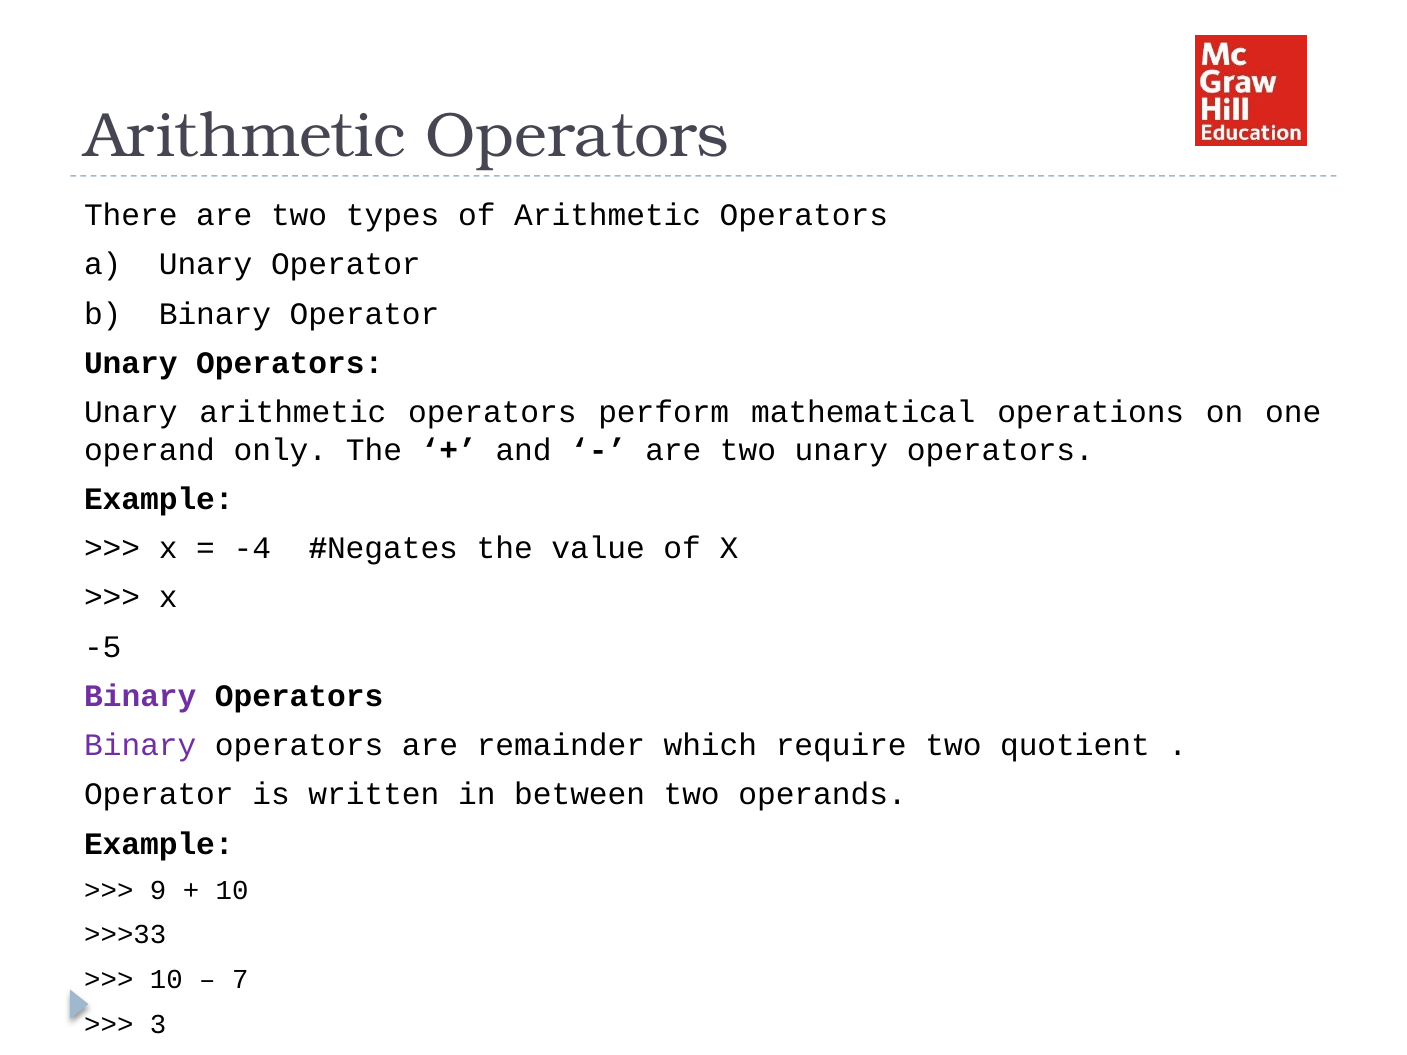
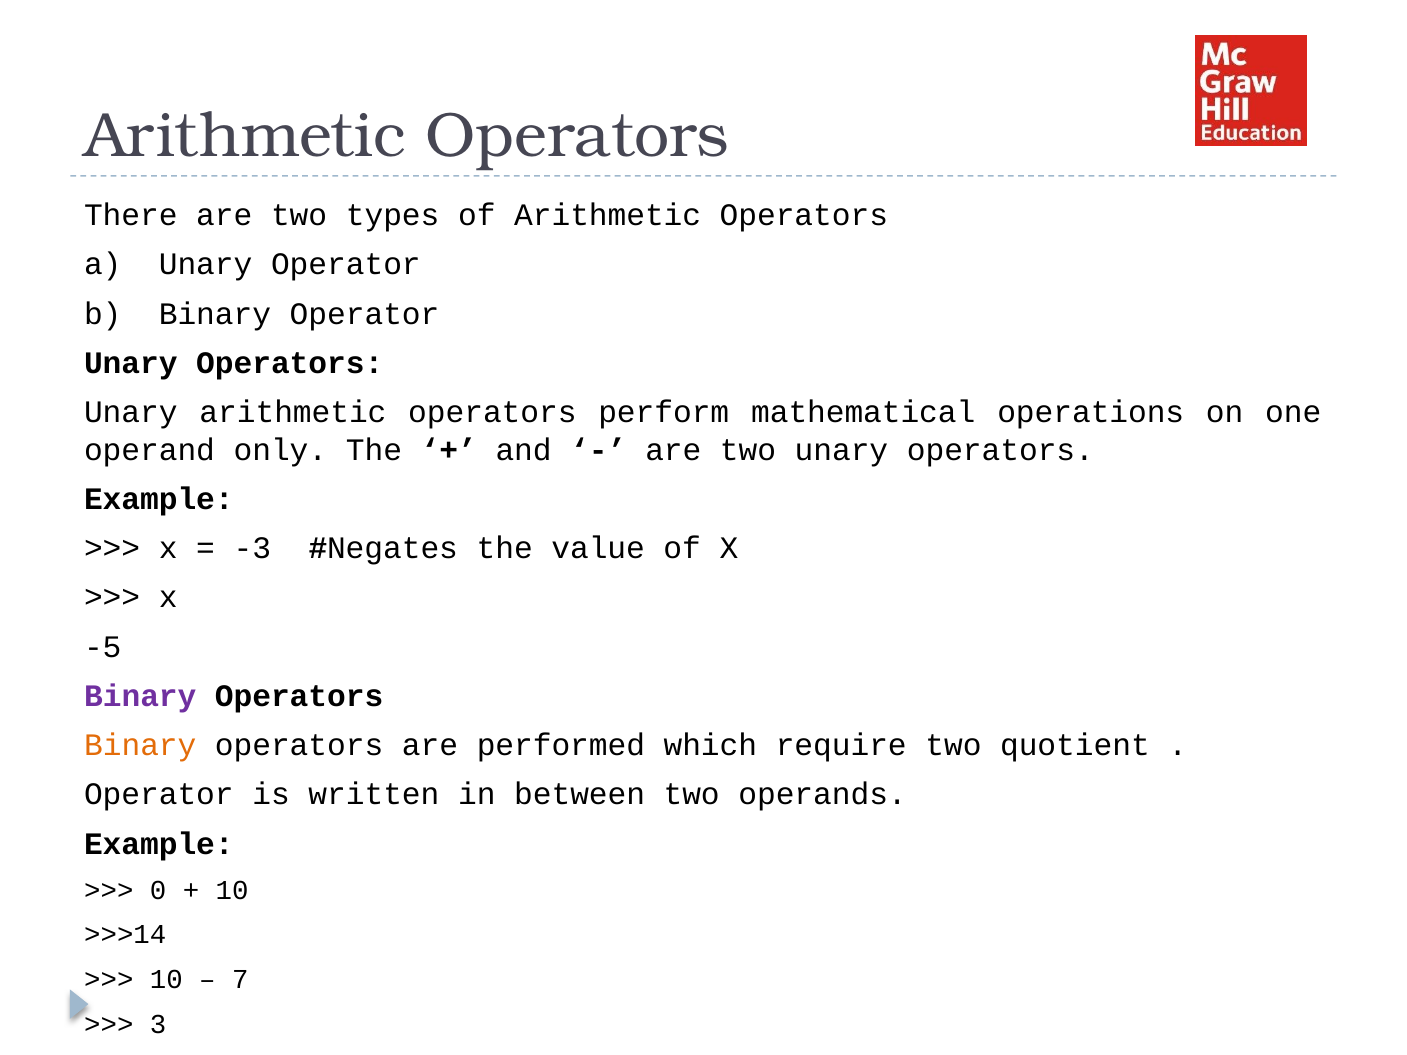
-4: -4 -> -3
Binary at (140, 745) colour: purple -> orange
remainder: remainder -> performed
9: 9 -> 0
>>>33: >>>33 -> >>>14
